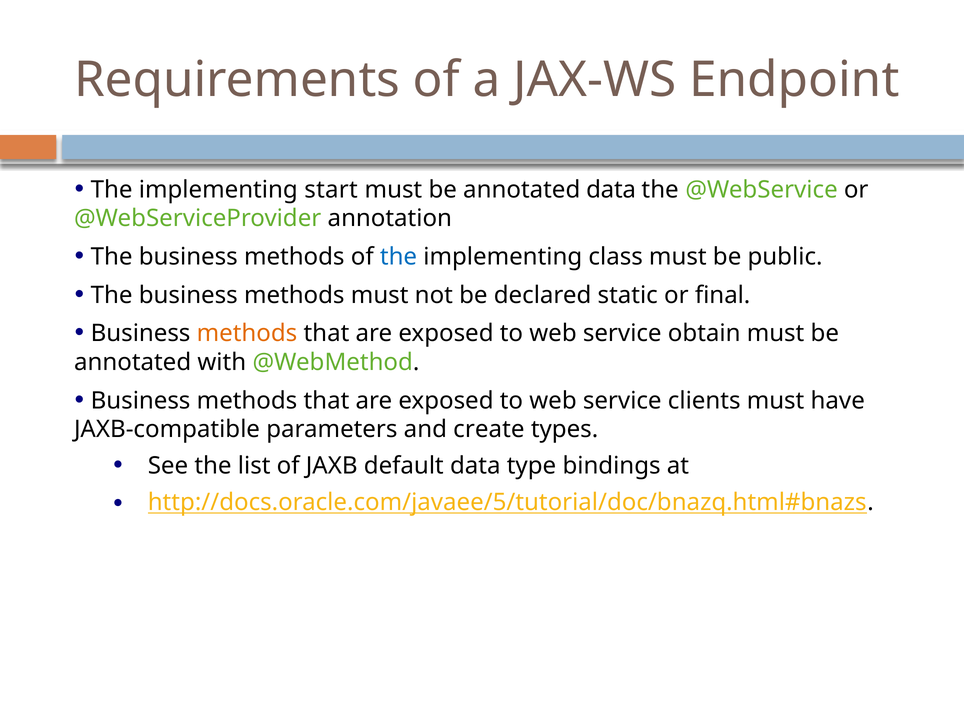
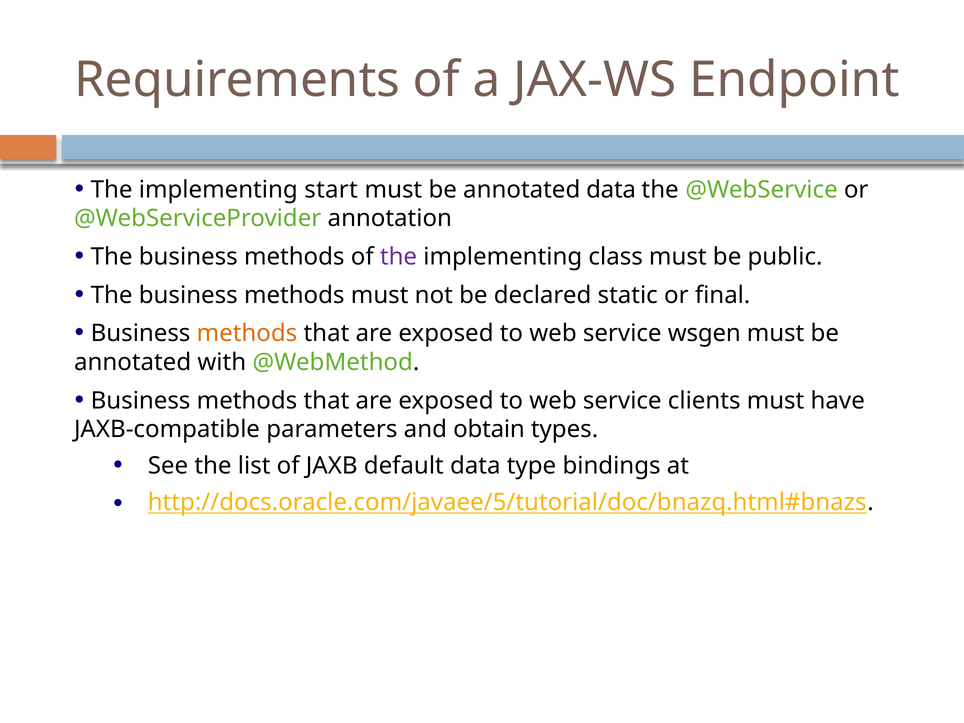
the at (399, 257) colour: blue -> purple
obtain: obtain -> wsgen
create: create -> obtain
